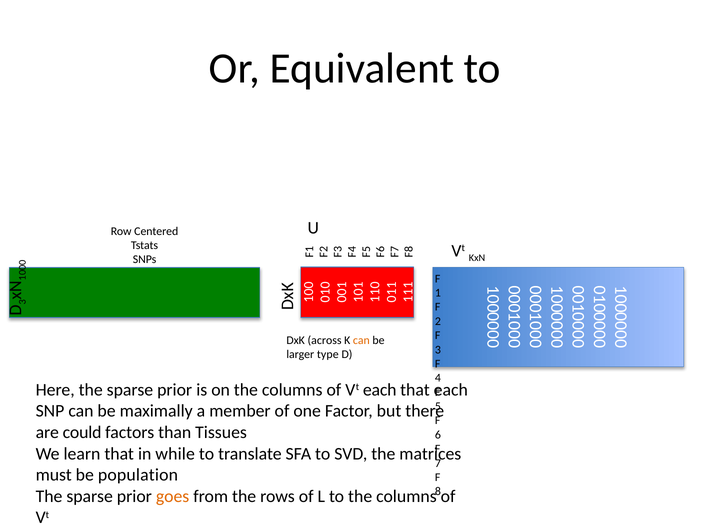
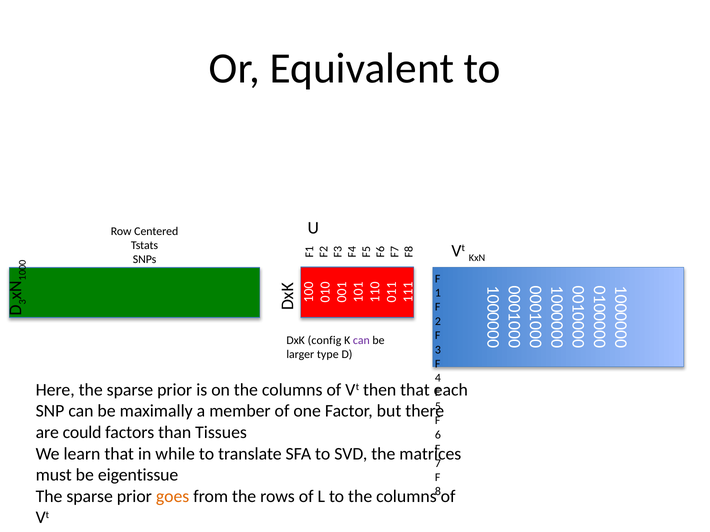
across: across -> config
can at (361, 340) colour: orange -> purple
Vt each: each -> then
population: population -> eigentissue
